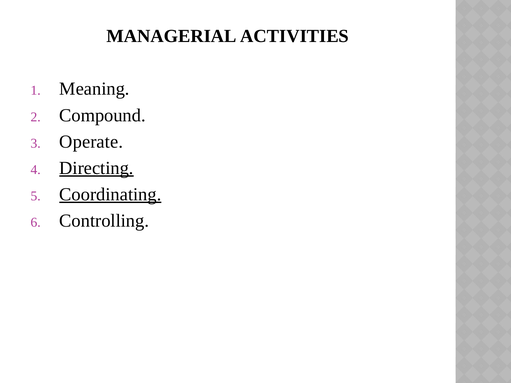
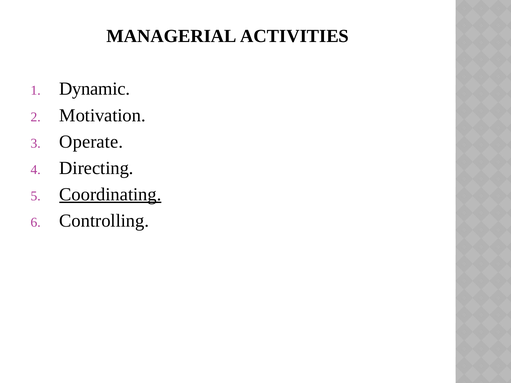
Meaning: Meaning -> Dynamic
Compound: Compound -> Motivation
Directing underline: present -> none
